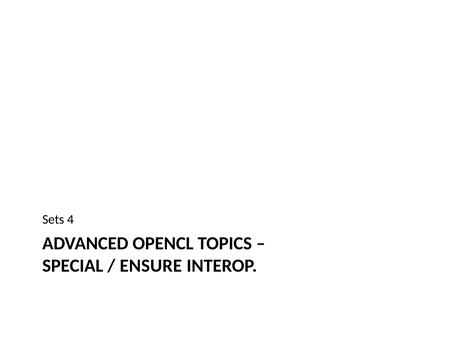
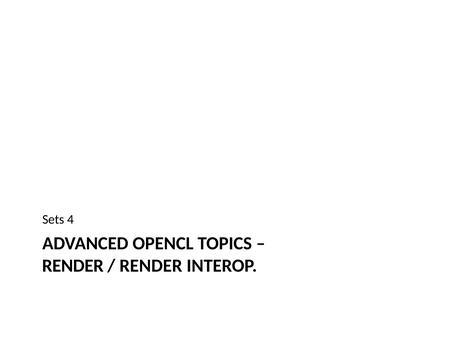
SPECIAL at (73, 266): SPECIAL -> RENDER
ENSURE at (151, 266): ENSURE -> RENDER
